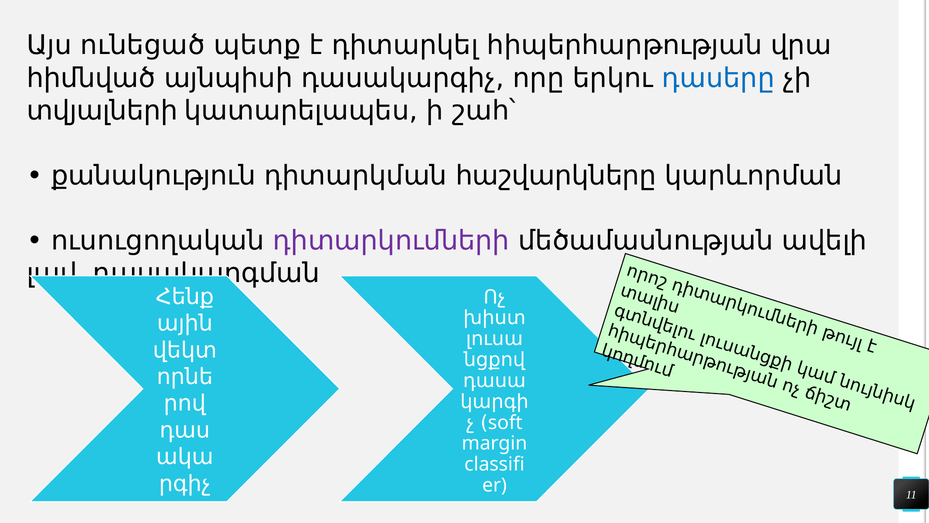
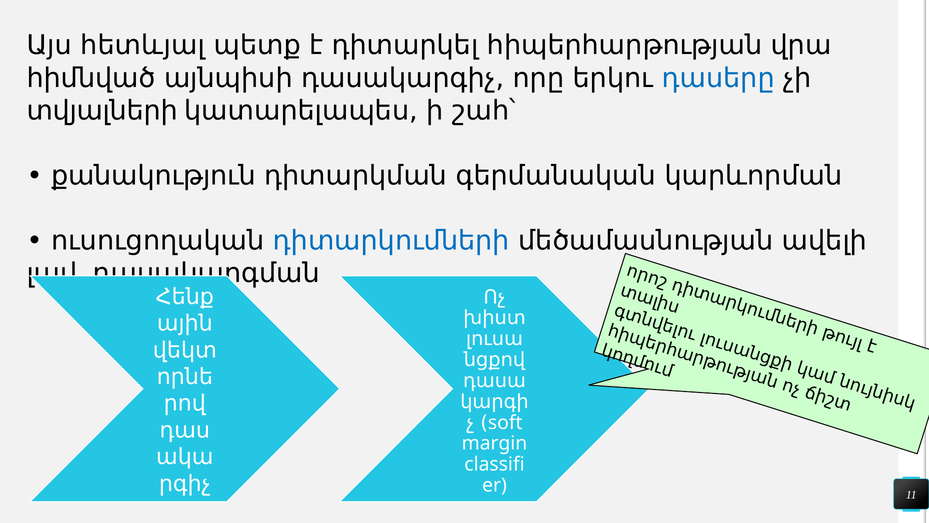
ունեցած: ունեցած -> հետևյալ
հաշվարկները: հաշվարկները -> գերմանական
դիտարկումների colour: purple -> blue
